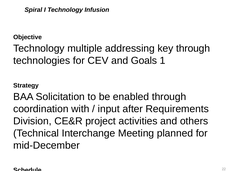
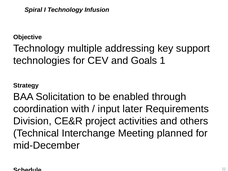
key through: through -> support
after: after -> later
